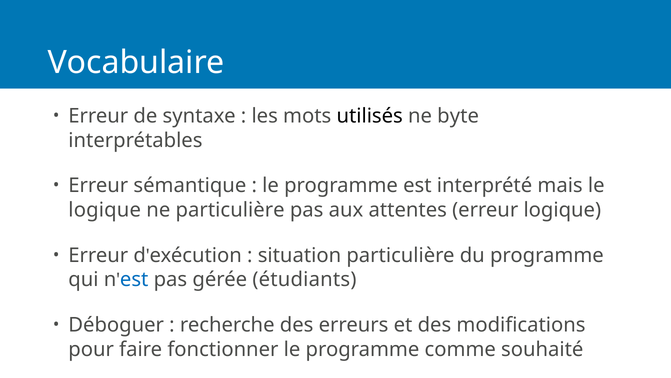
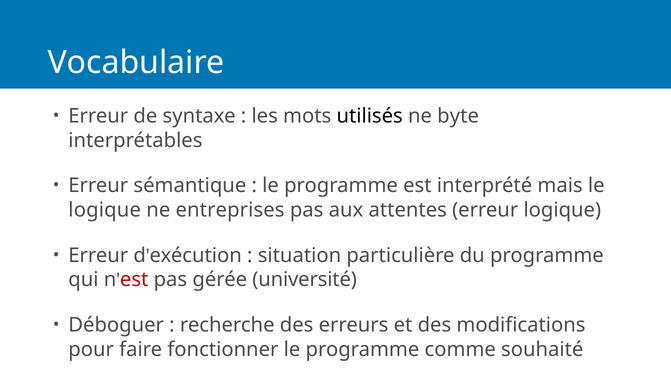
ne particulière: particulière -> entreprises
est at (134, 279) colour: blue -> red
étudiants: étudiants -> université
